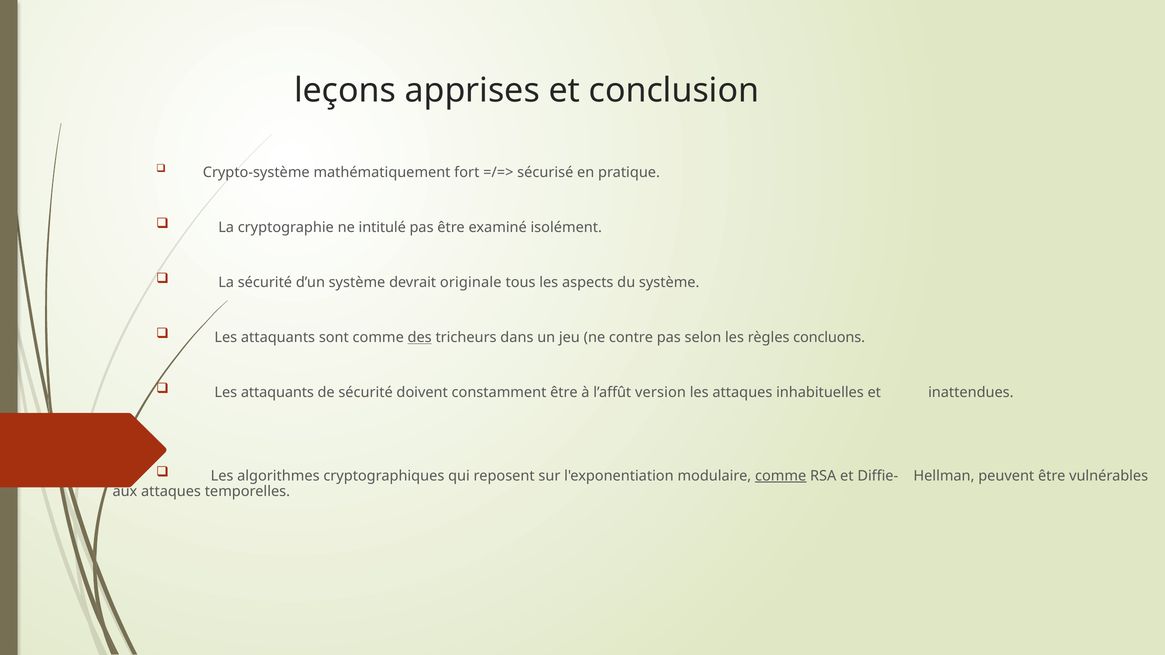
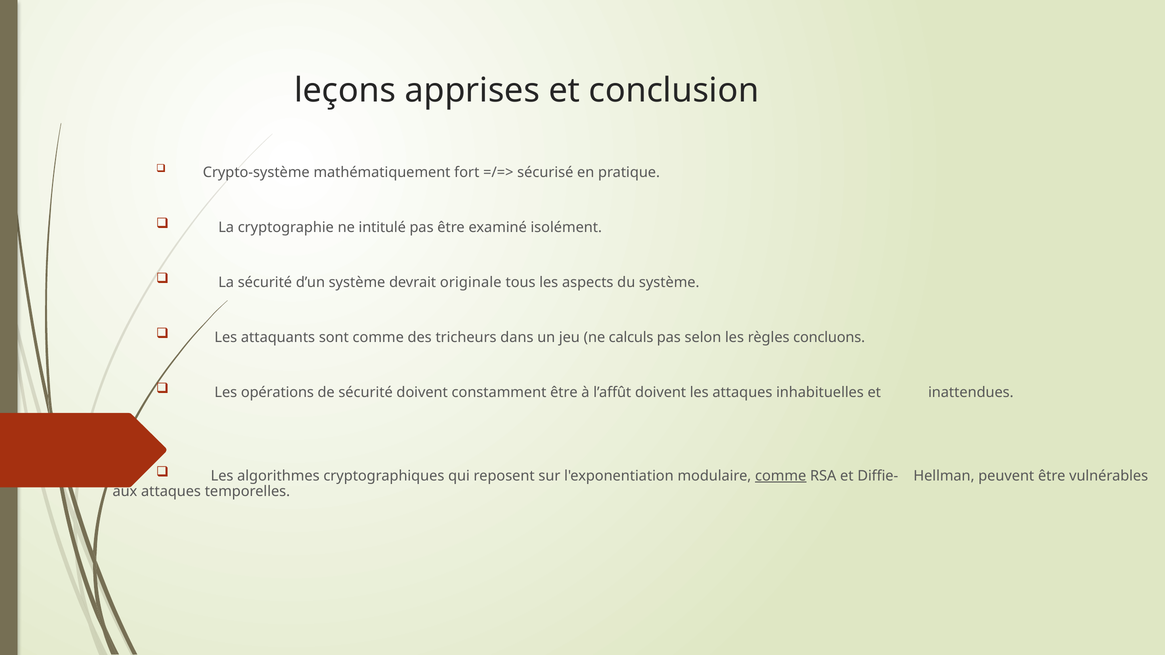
des underline: present -> none
contre: contre -> calculs
attaquants at (277, 393): attaquants -> opérations
l’affût version: version -> doivent
